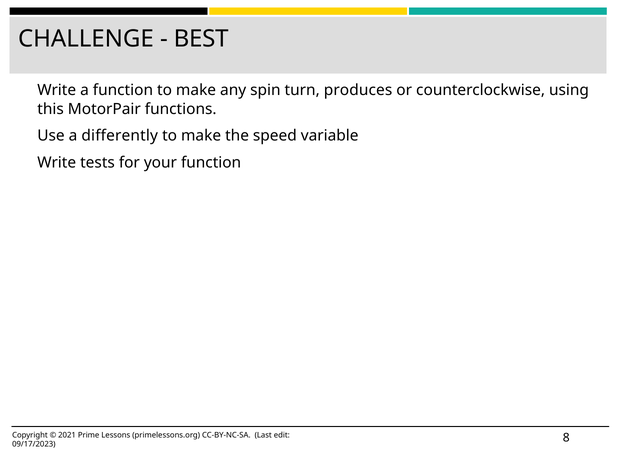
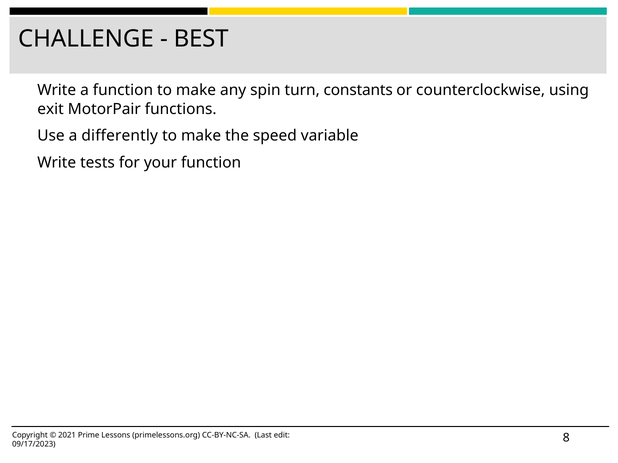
produces: produces -> constants
this: this -> exit
